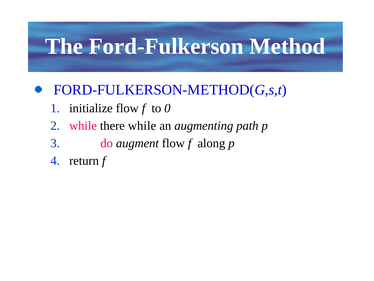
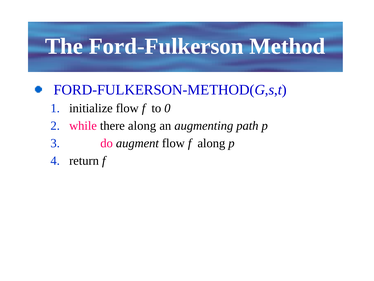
there while: while -> along
